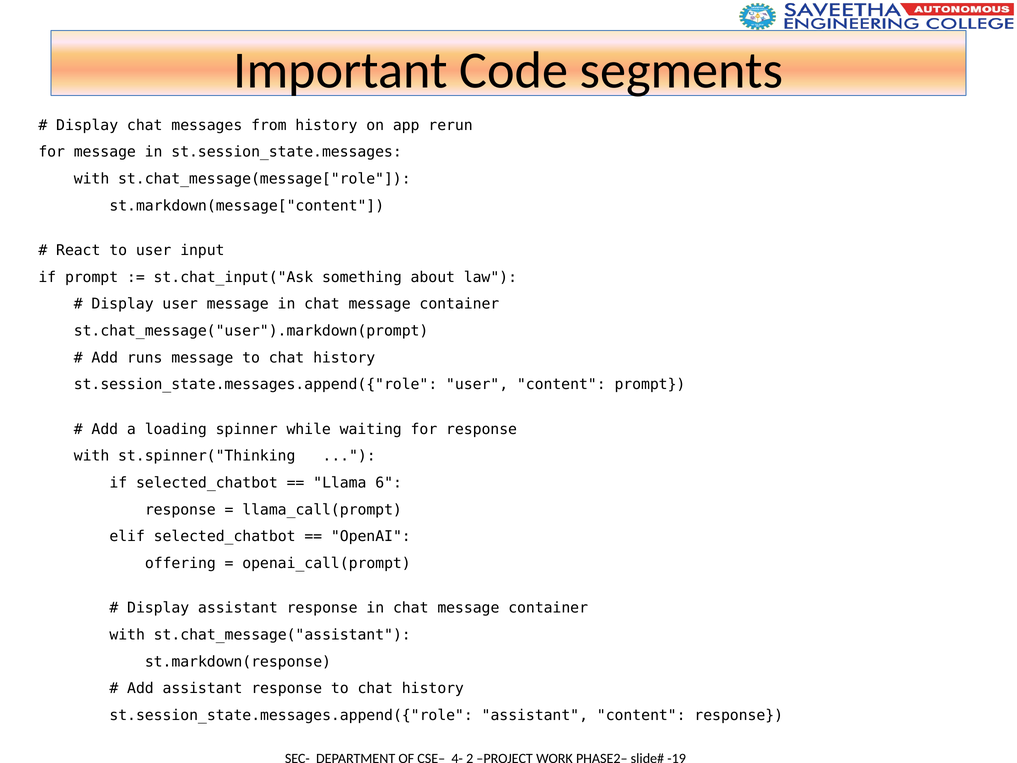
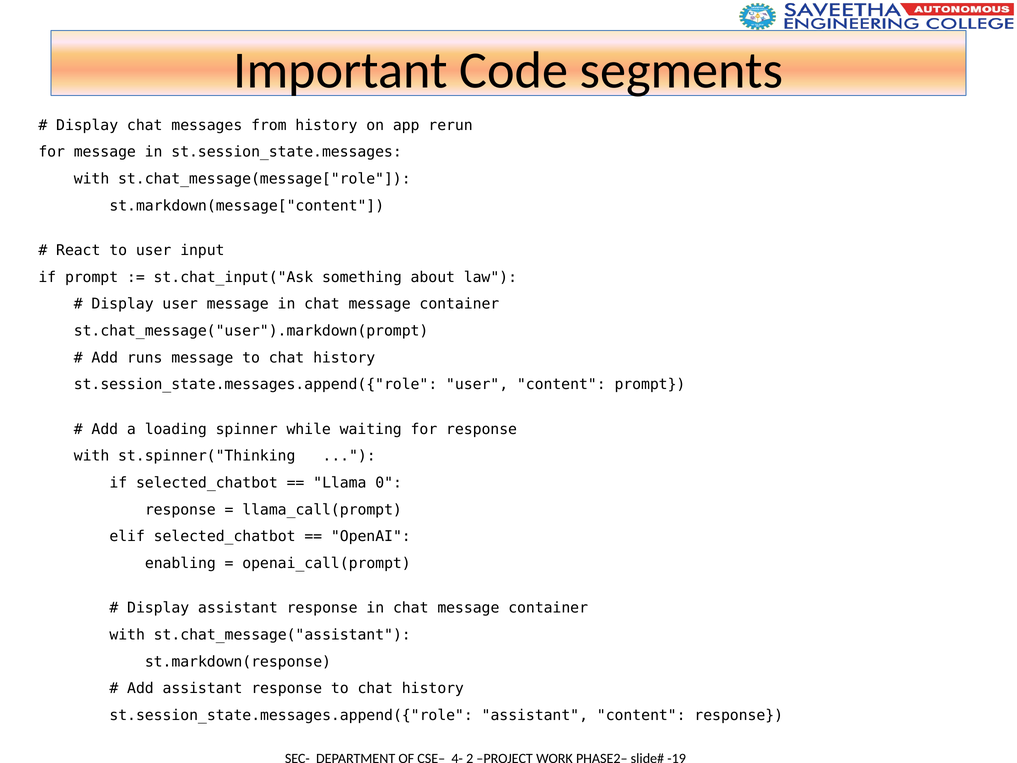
6: 6 -> 0
offering: offering -> enabling
